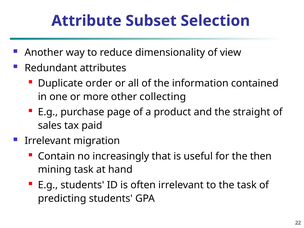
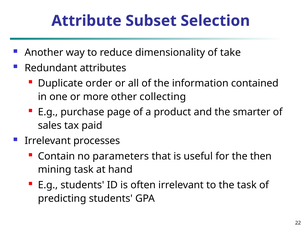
view: view -> take
straight: straight -> smarter
migration: migration -> processes
increasingly: increasingly -> parameters
